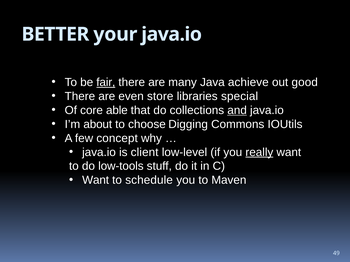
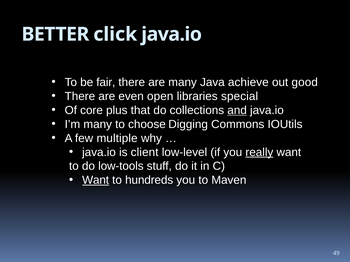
your: your -> click
fair underline: present -> none
store: store -> open
able: able -> plus
I’m about: about -> many
concept: concept -> multiple
Want at (96, 180) underline: none -> present
schedule: schedule -> hundreds
